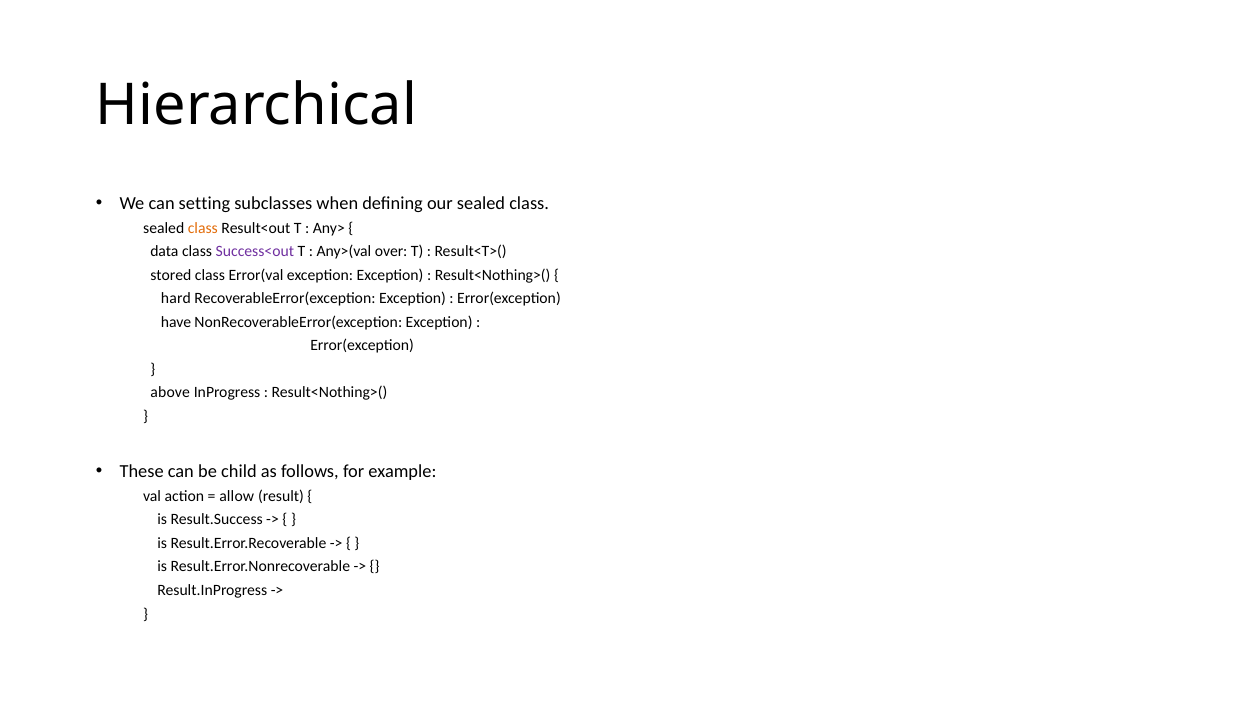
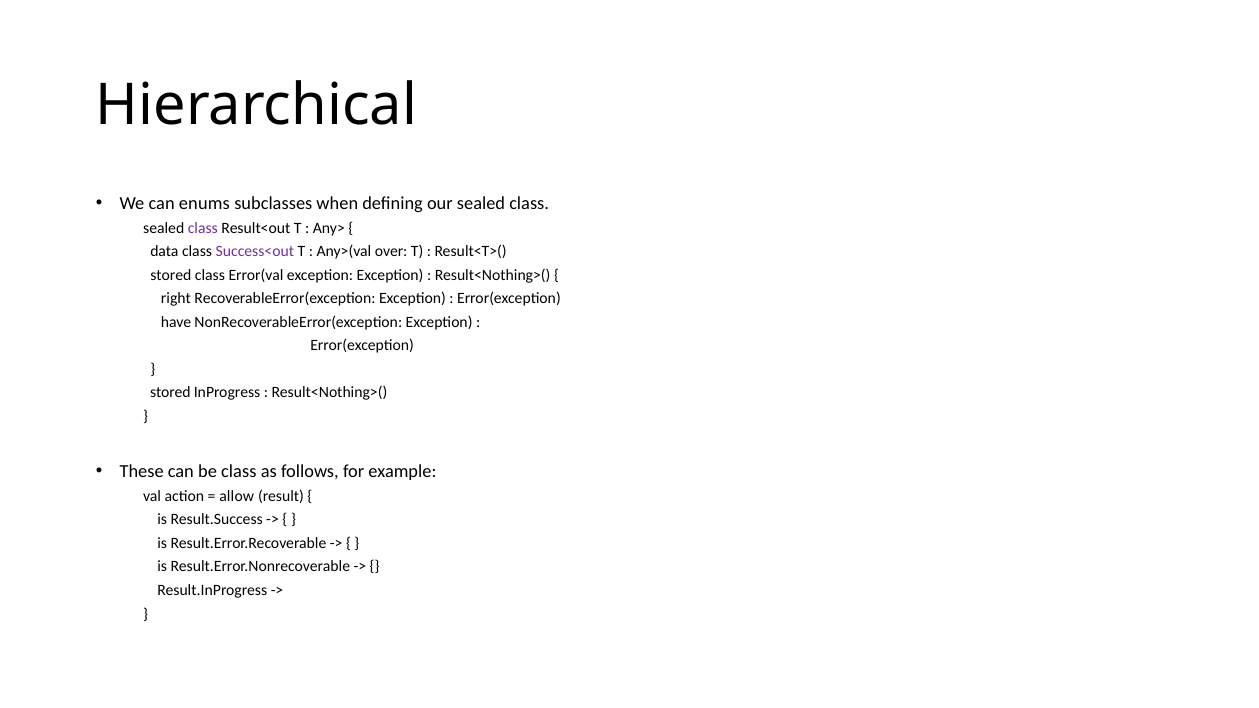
setting: setting -> enums
class at (203, 228) colour: orange -> purple
hard: hard -> right
above at (170, 393): above -> stored
be child: child -> class
